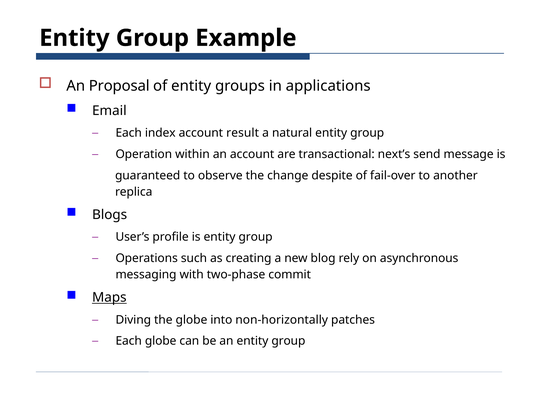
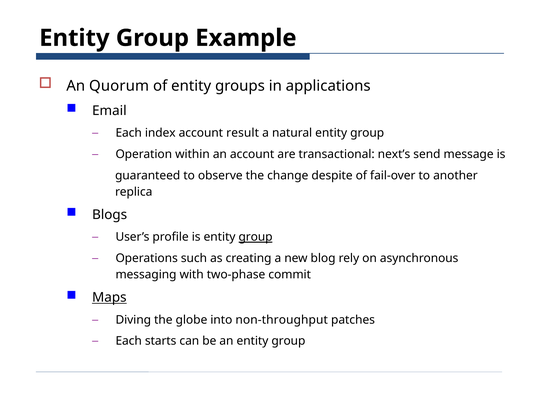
Proposal: Proposal -> Quorum
group at (256, 237) underline: none -> present
non-horizontally: non-horizontally -> non-throughput
Each globe: globe -> starts
